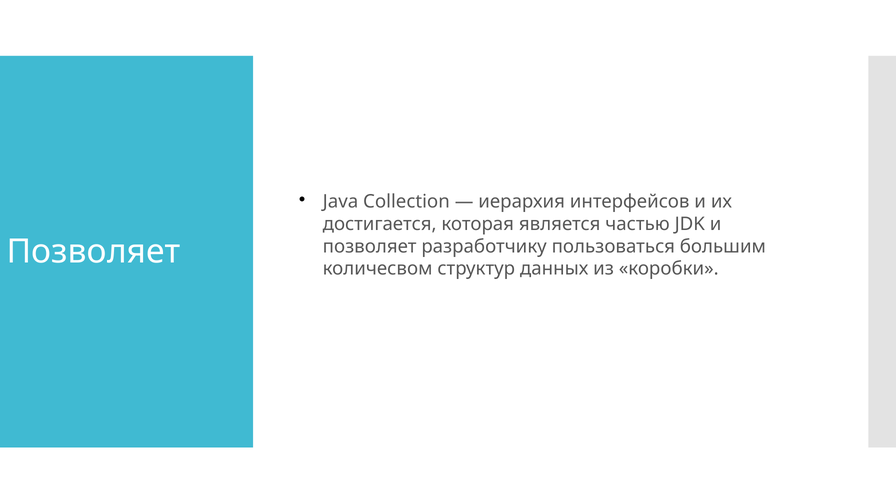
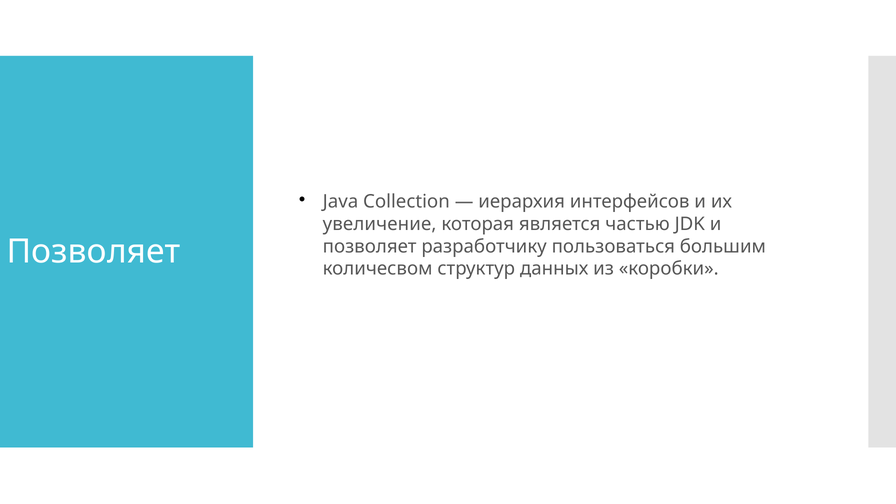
достигается: достигается -> увеличение
